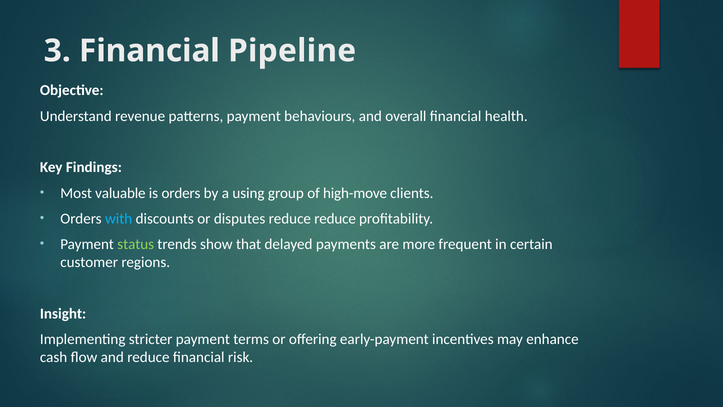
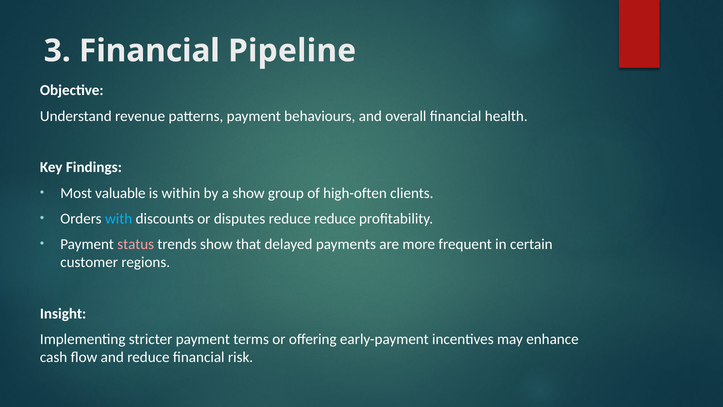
is orders: orders -> within
a using: using -> show
high-move: high-move -> high-often
status colour: light green -> pink
